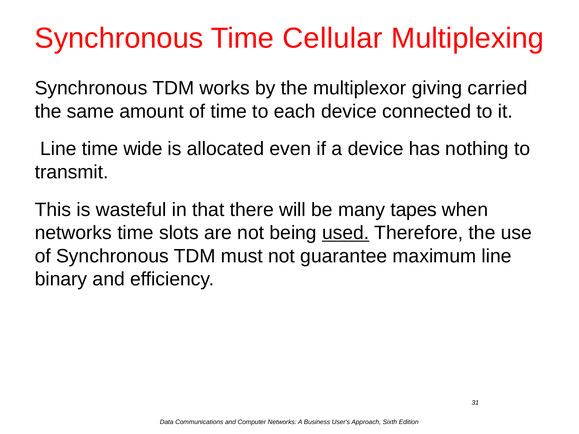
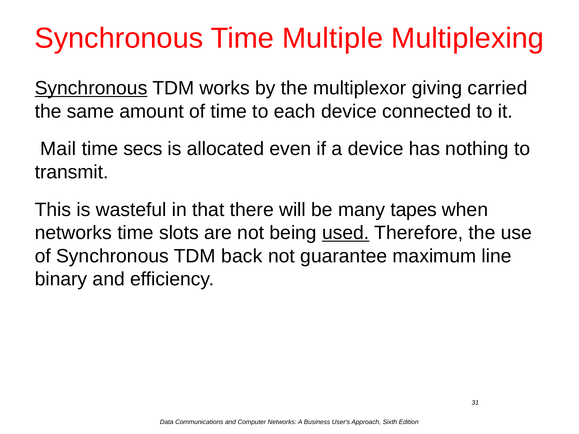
Cellular: Cellular -> Multiple
Synchronous at (91, 88) underline: none -> present
Line at (58, 149): Line -> Mail
wide: wide -> secs
must: must -> back
